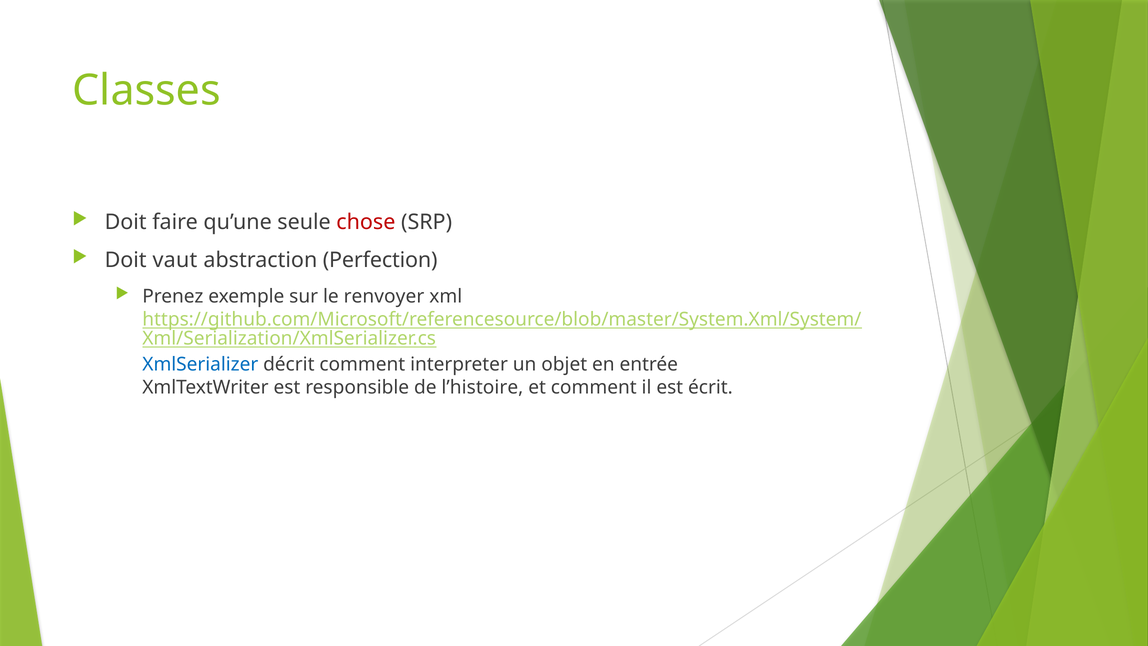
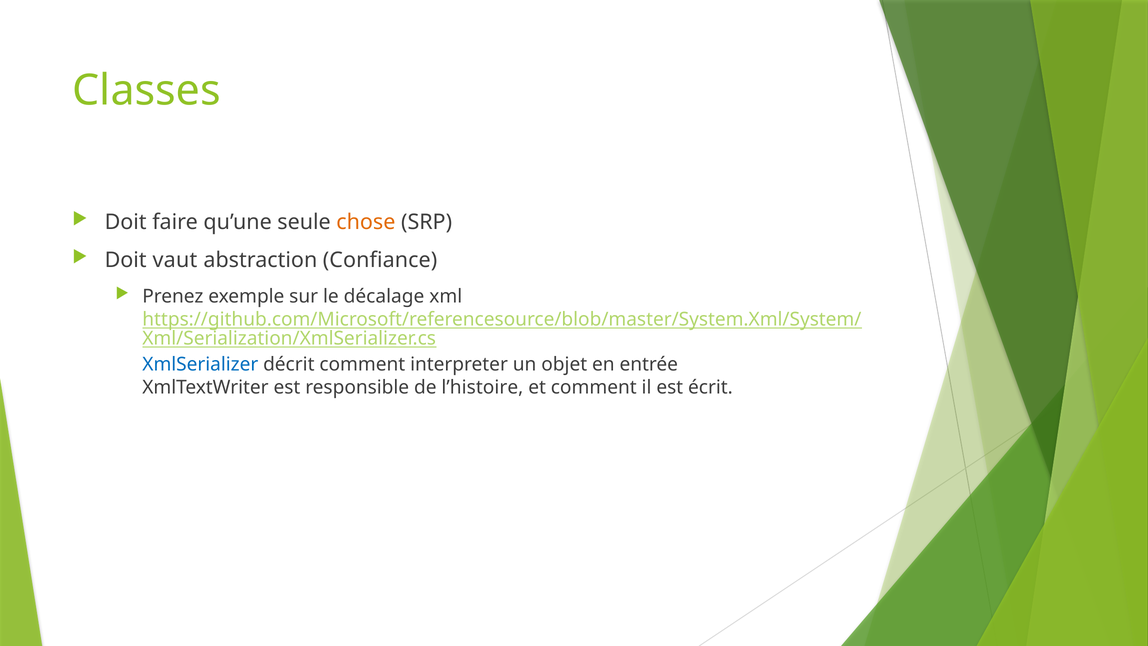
chose colour: red -> orange
Perfection: Perfection -> Confiance
renvoyer: renvoyer -> décalage
